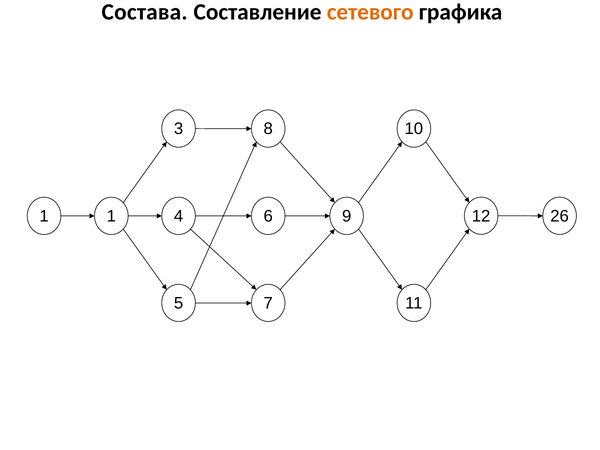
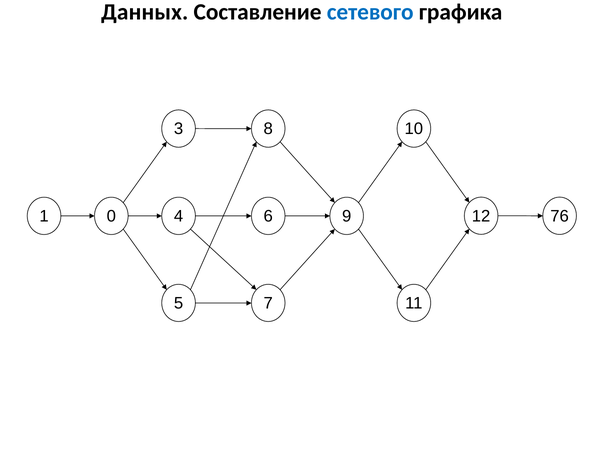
Состава: Состава -> Данных
сетевого colour: orange -> blue
26: 26 -> 76
1 1: 1 -> 0
